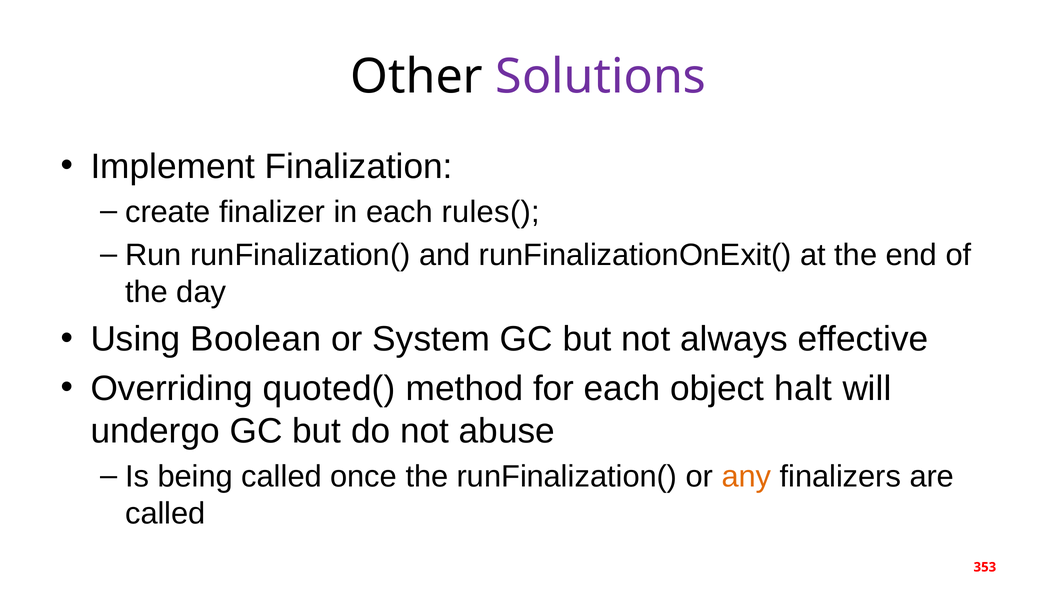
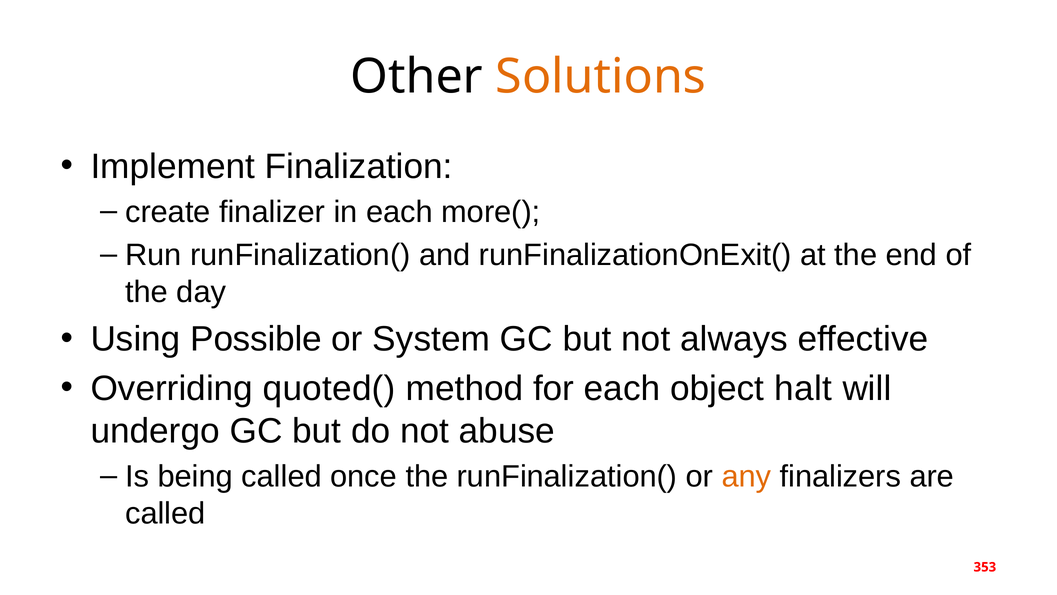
Solutions colour: purple -> orange
rules(: rules( -> more(
Boolean: Boolean -> Possible
